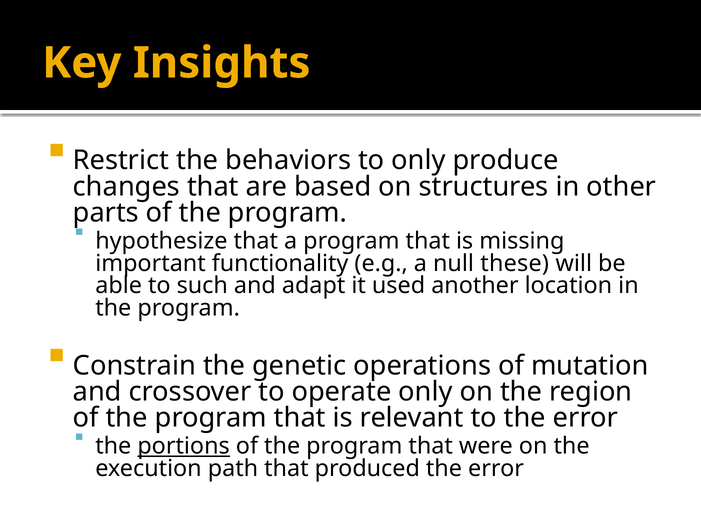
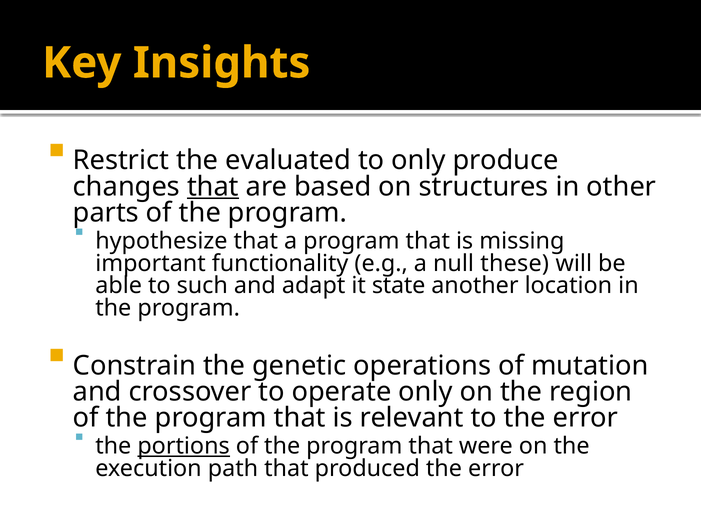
behaviors: behaviors -> evaluated
that at (213, 186) underline: none -> present
used: used -> state
